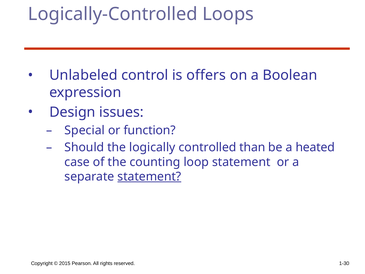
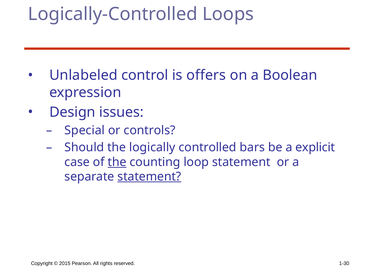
function: function -> controls
than: than -> bars
heated: heated -> explicit
the at (117, 162) underline: none -> present
